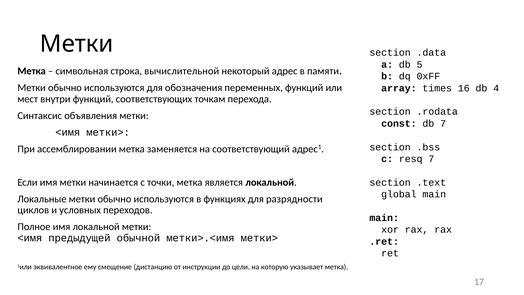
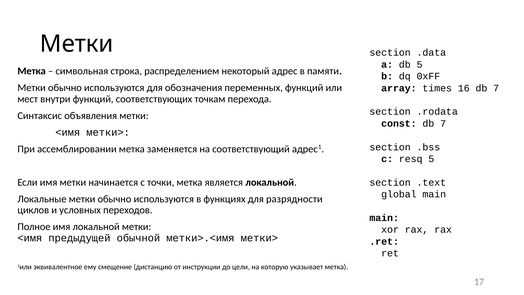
вычислительной: вычислительной -> распределением
16 db 4: 4 -> 7
resq 7: 7 -> 5
